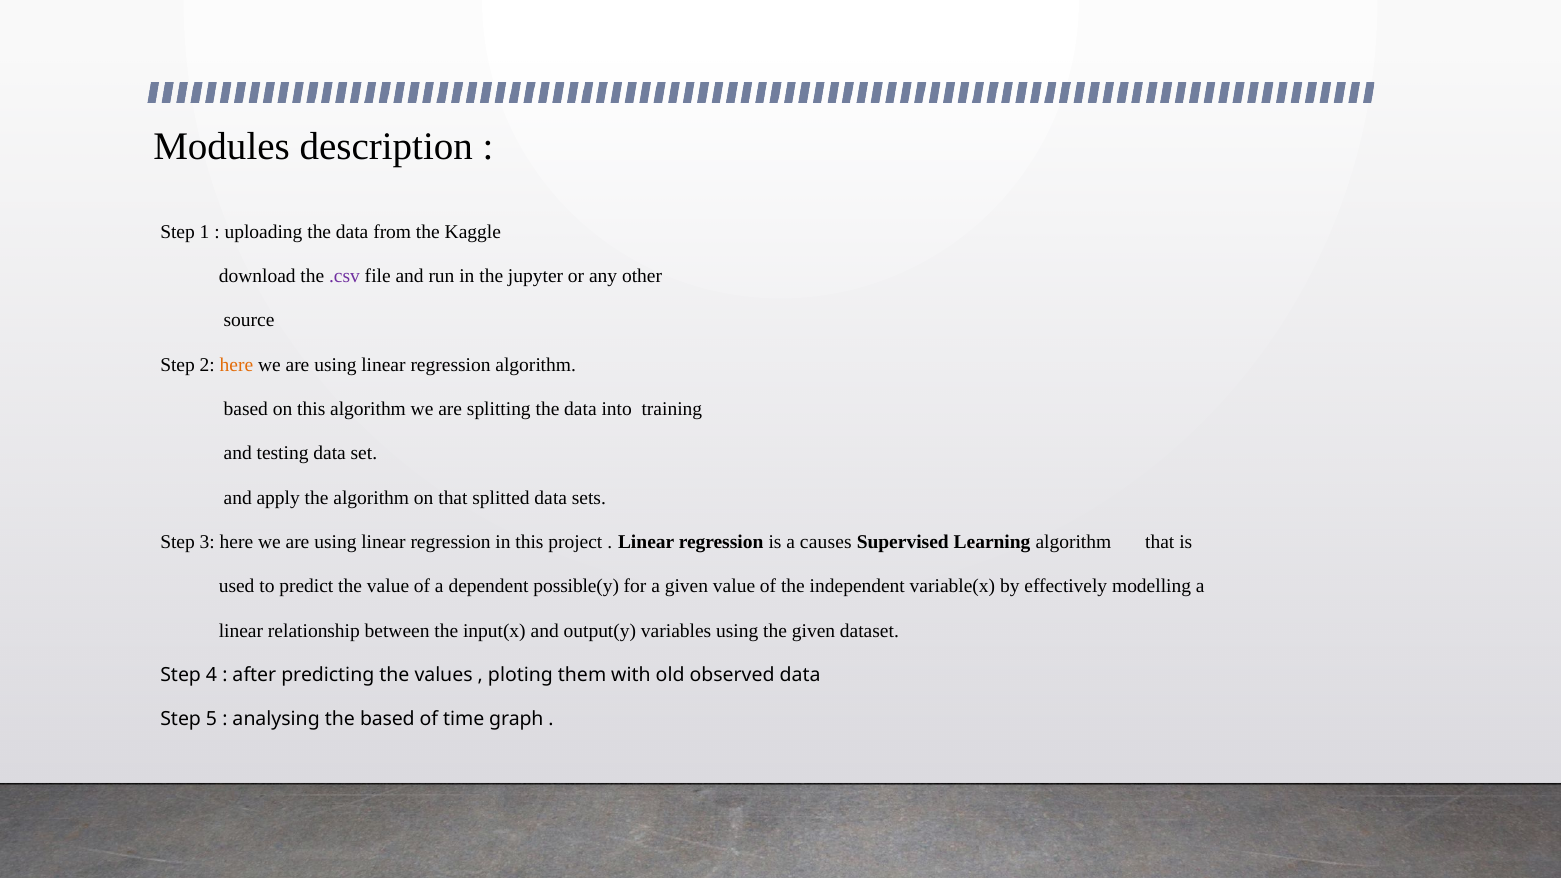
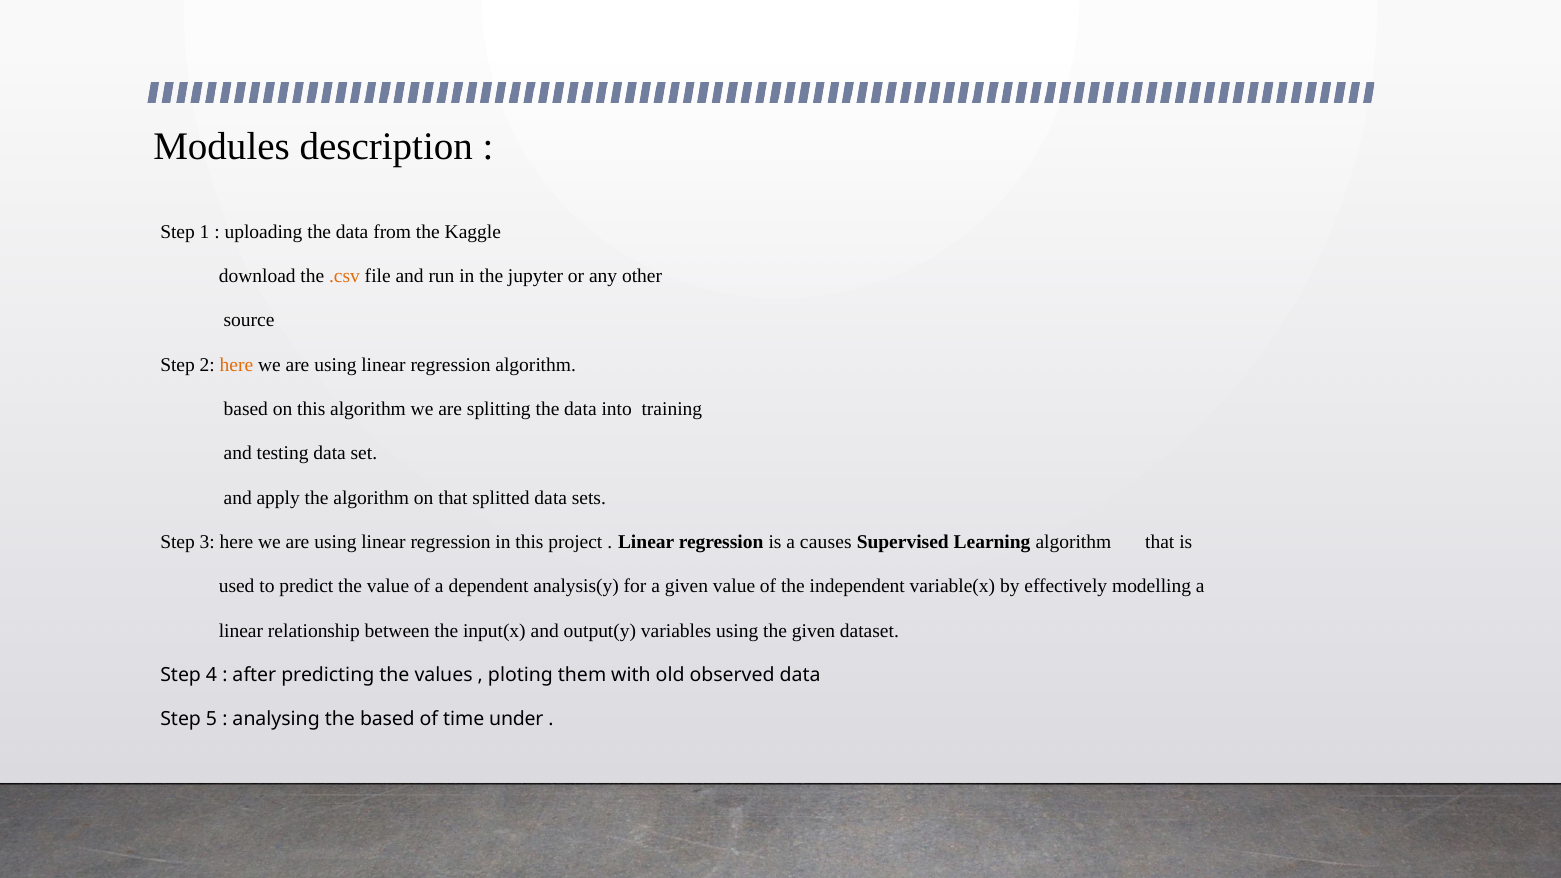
.csv colour: purple -> orange
possible(y: possible(y -> analysis(y
graph: graph -> under
